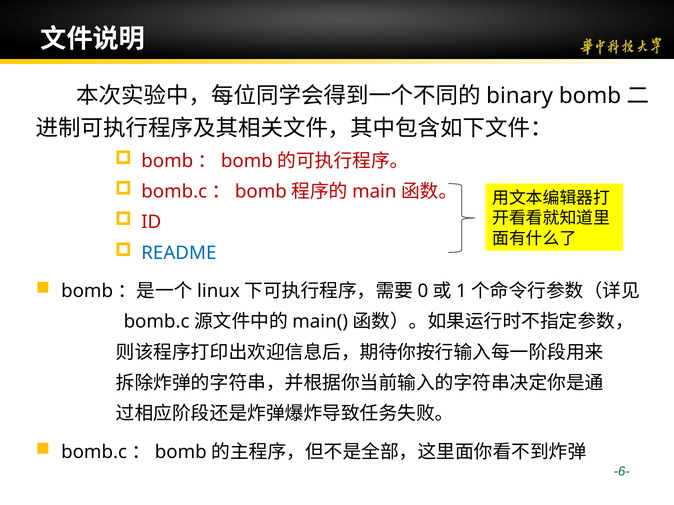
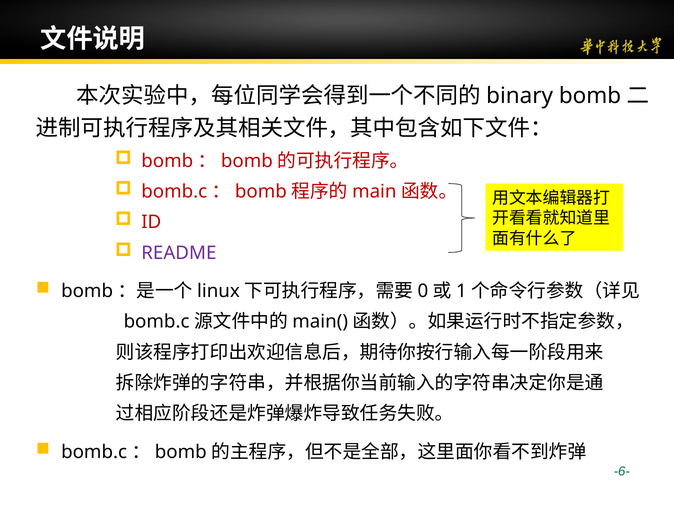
README colour: blue -> purple
